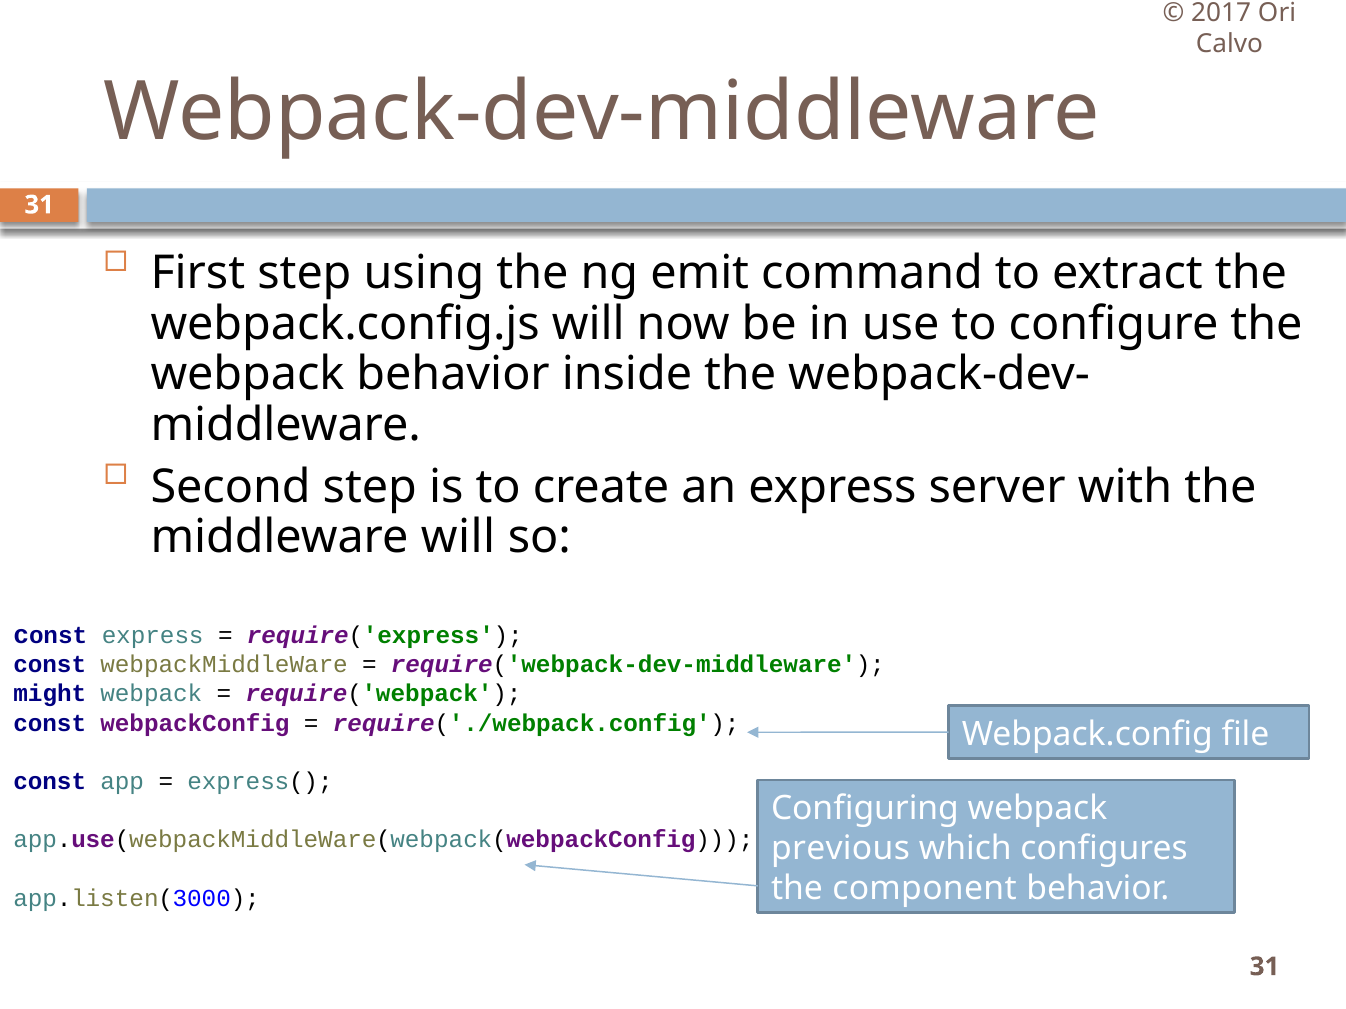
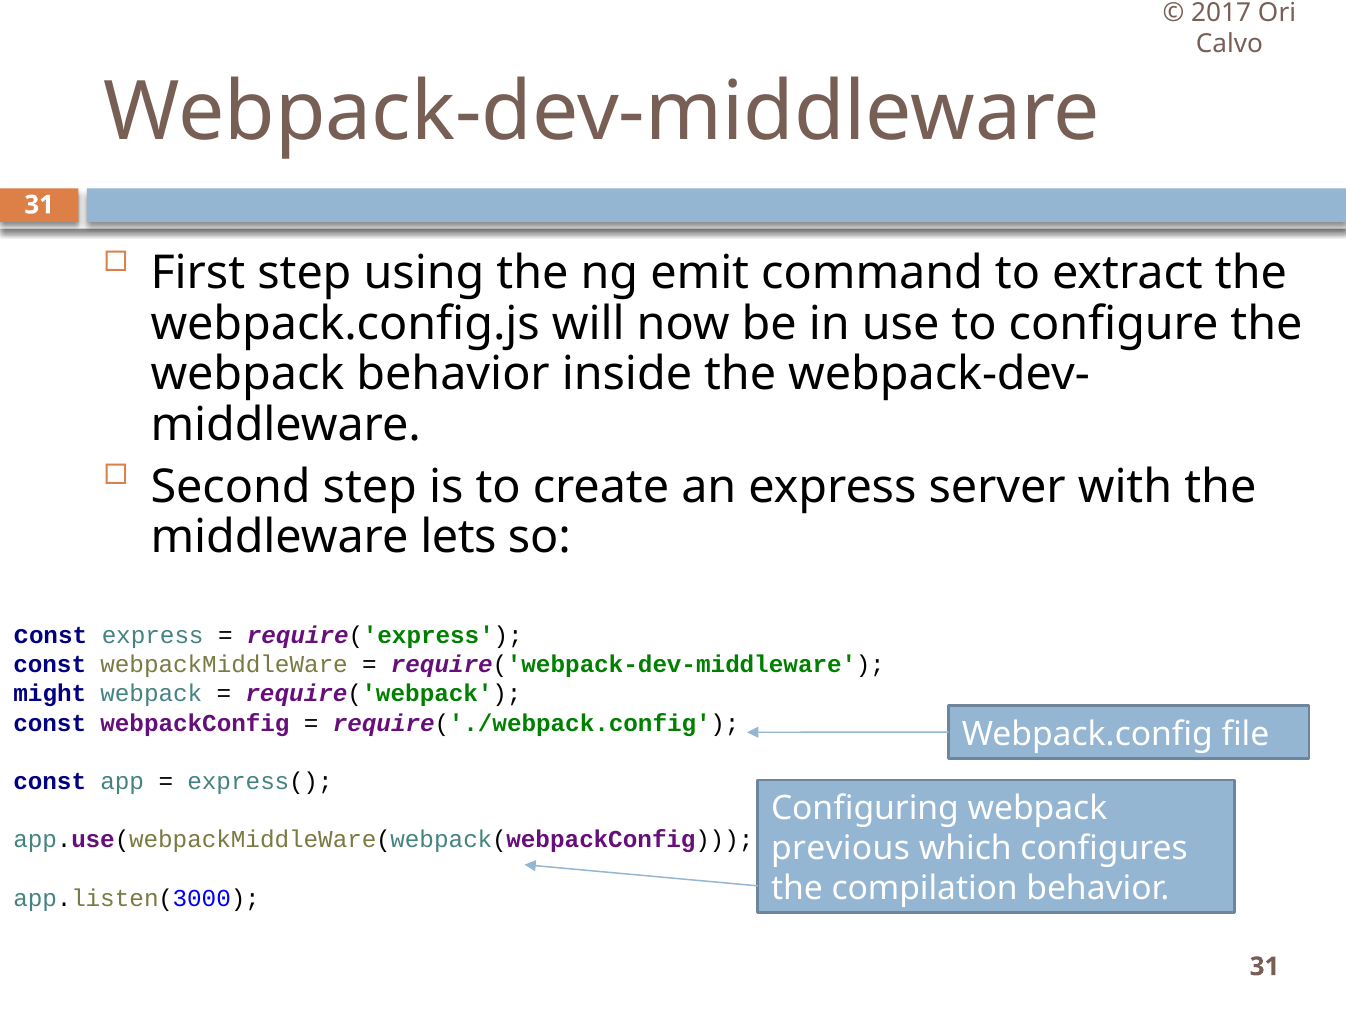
middleware will: will -> lets
component: component -> compilation
